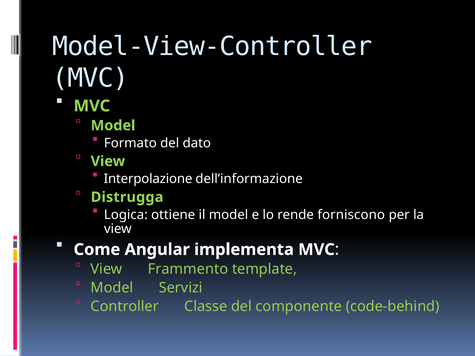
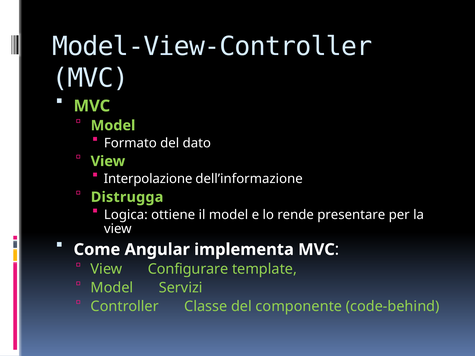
forniscono: forniscono -> presentare
Frammento: Frammento -> Configurare
